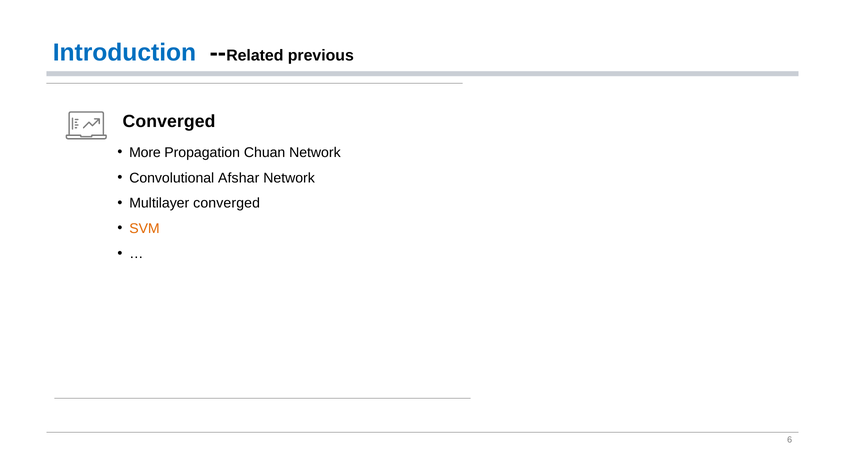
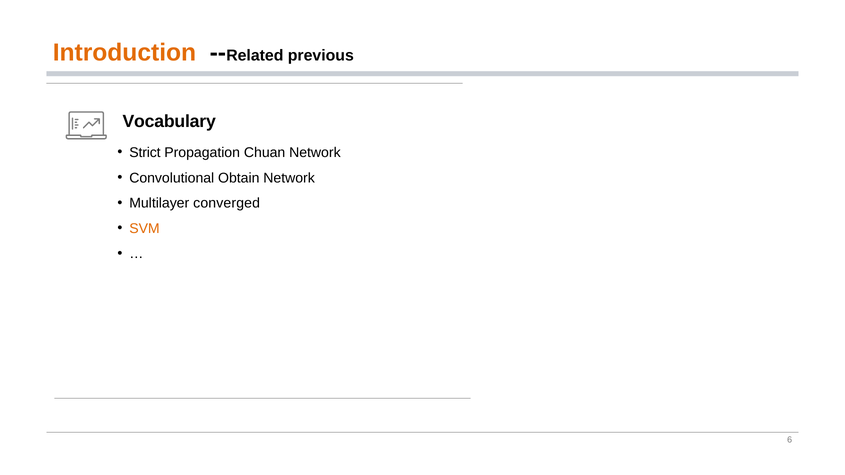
Introduction colour: blue -> orange
Converged at (169, 122): Converged -> Vocabulary
More: More -> Strict
Afshar: Afshar -> Obtain
